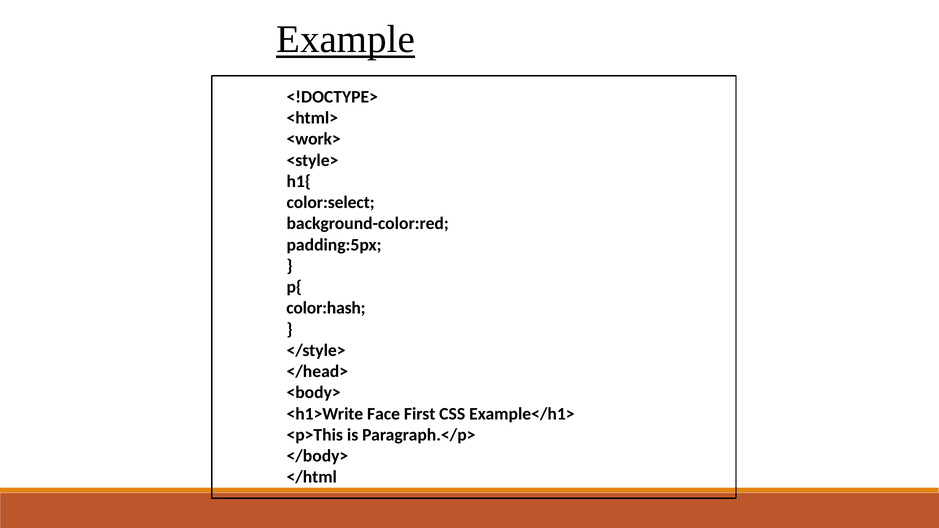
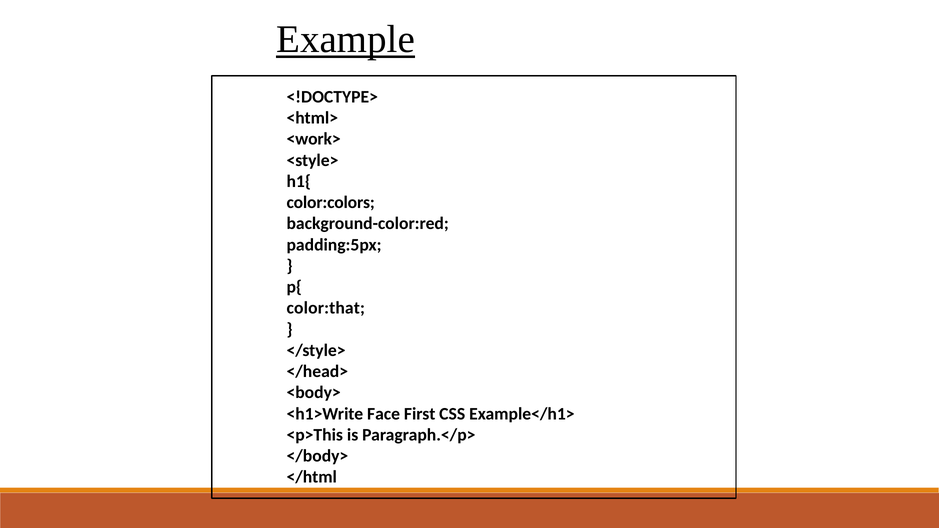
color:select: color:select -> color:colors
color:hash: color:hash -> color:that
